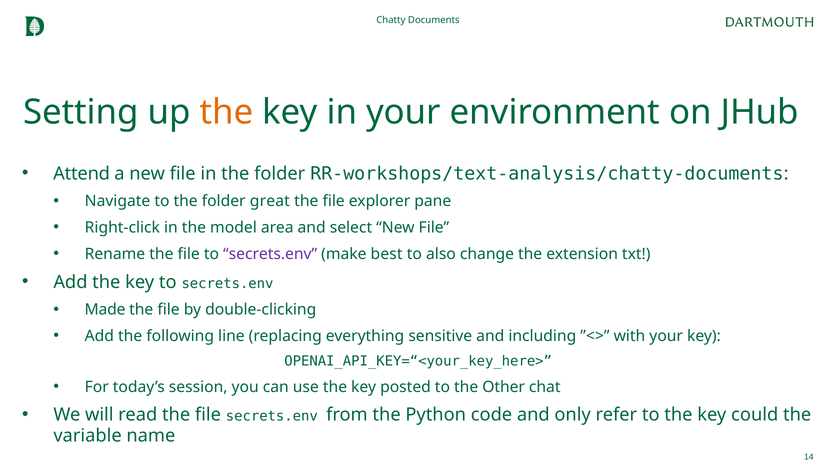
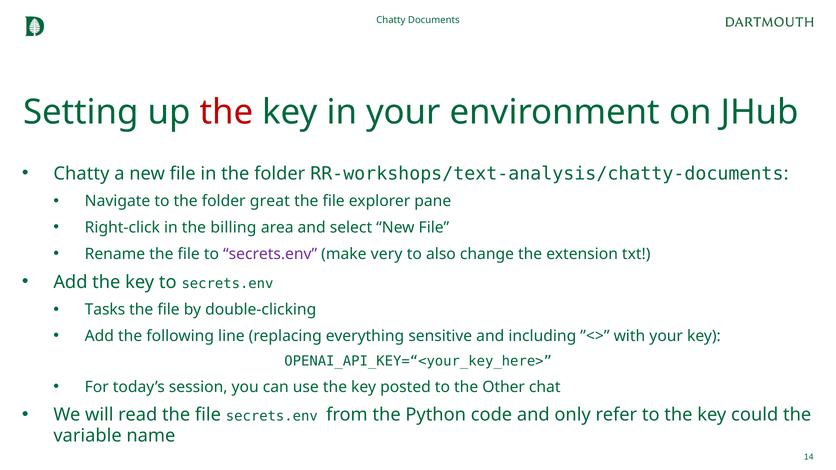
the at (226, 112) colour: orange -> red
Attend at (82, 174): Attend -> Chatty
model: model -> billing
best: best -> very
Made: Made -> Tasks
